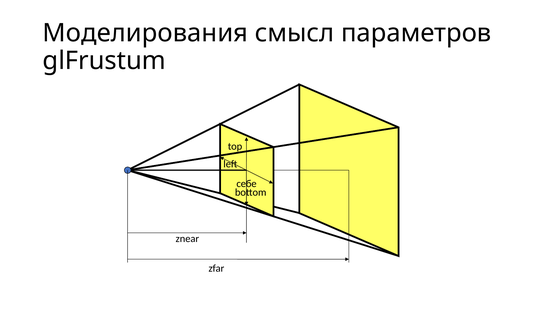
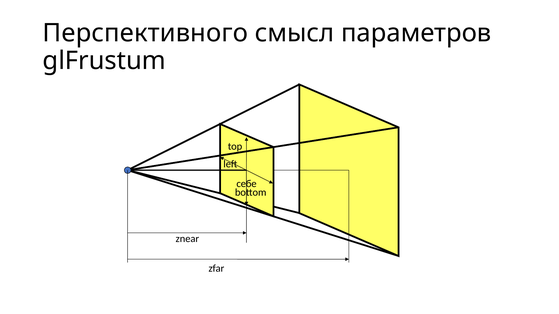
Моделирования: Моделирования -> Перспективного
